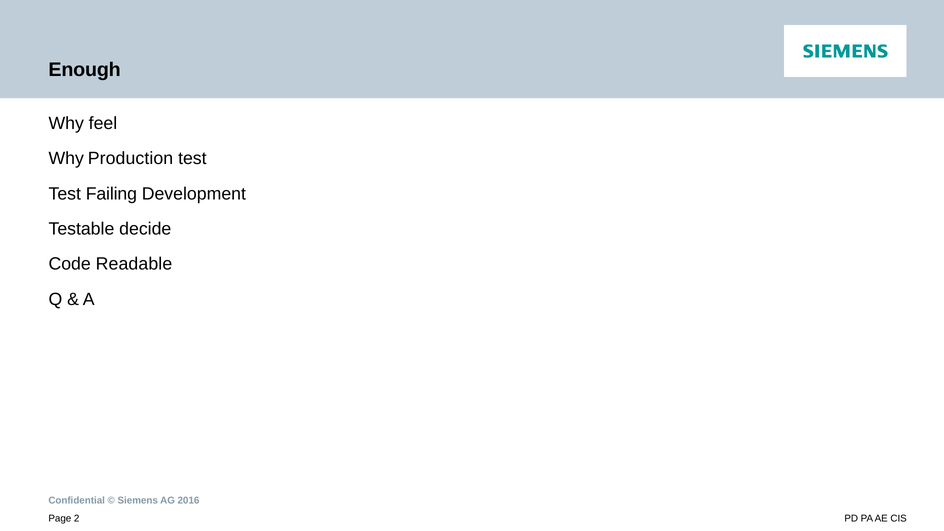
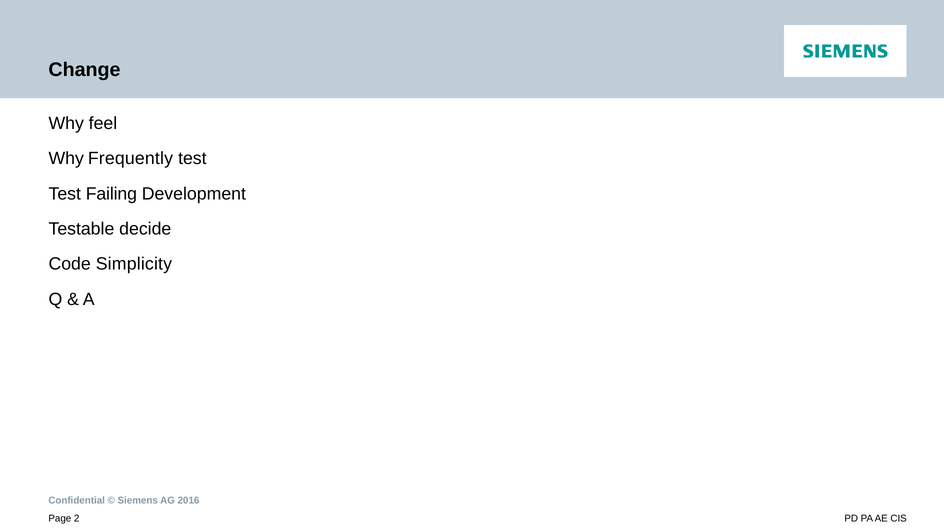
Enough: Enough -> Change
Production: Production -> Frequently
Readable: Readable -> Simplicity
